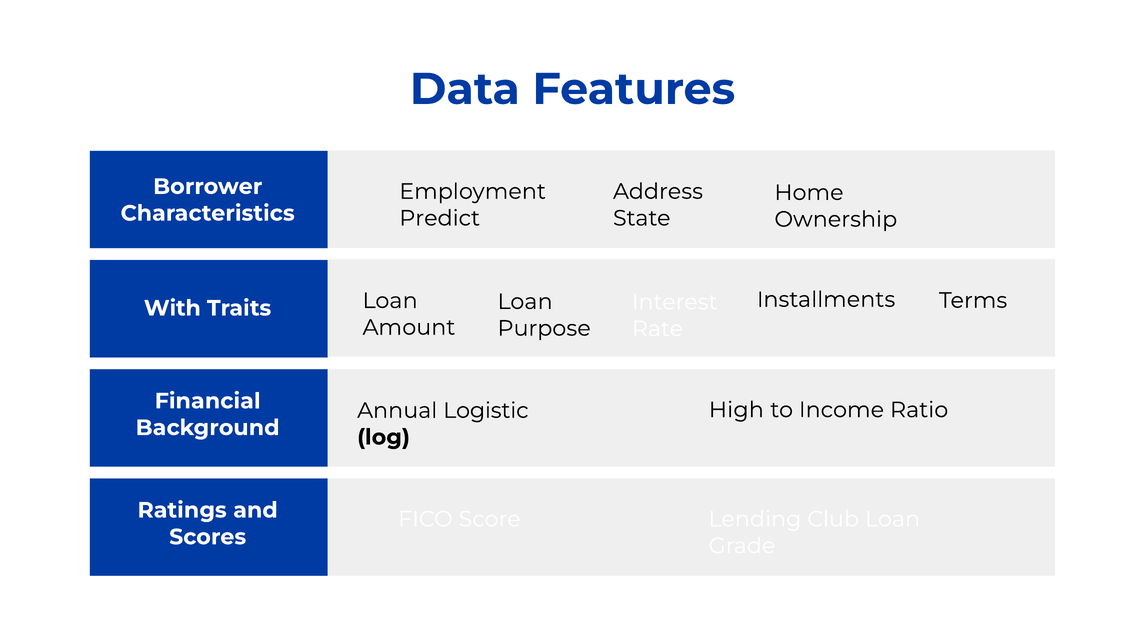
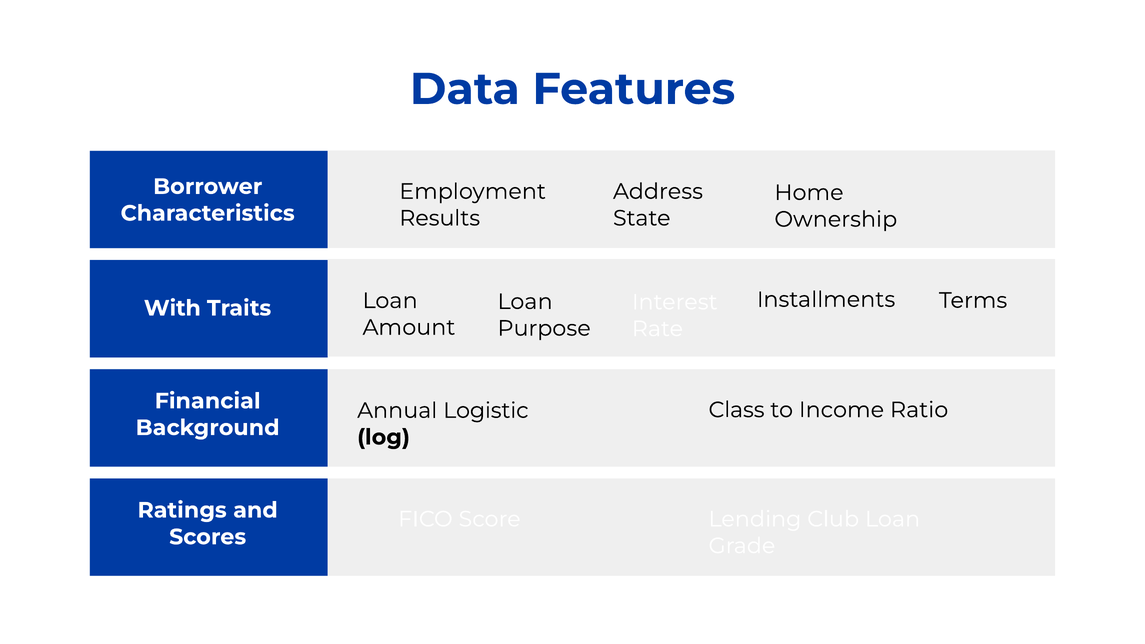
Predict: Predict -> Results
High: High -> Class
